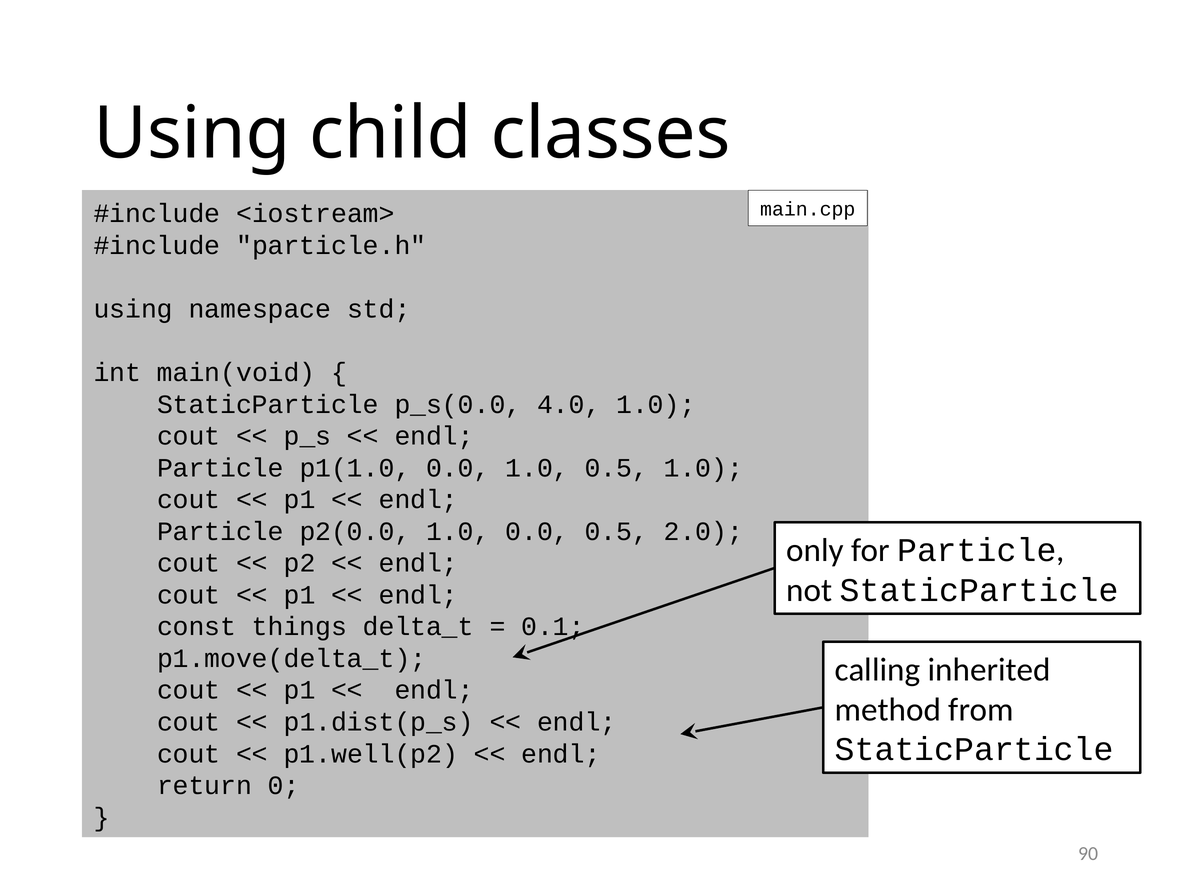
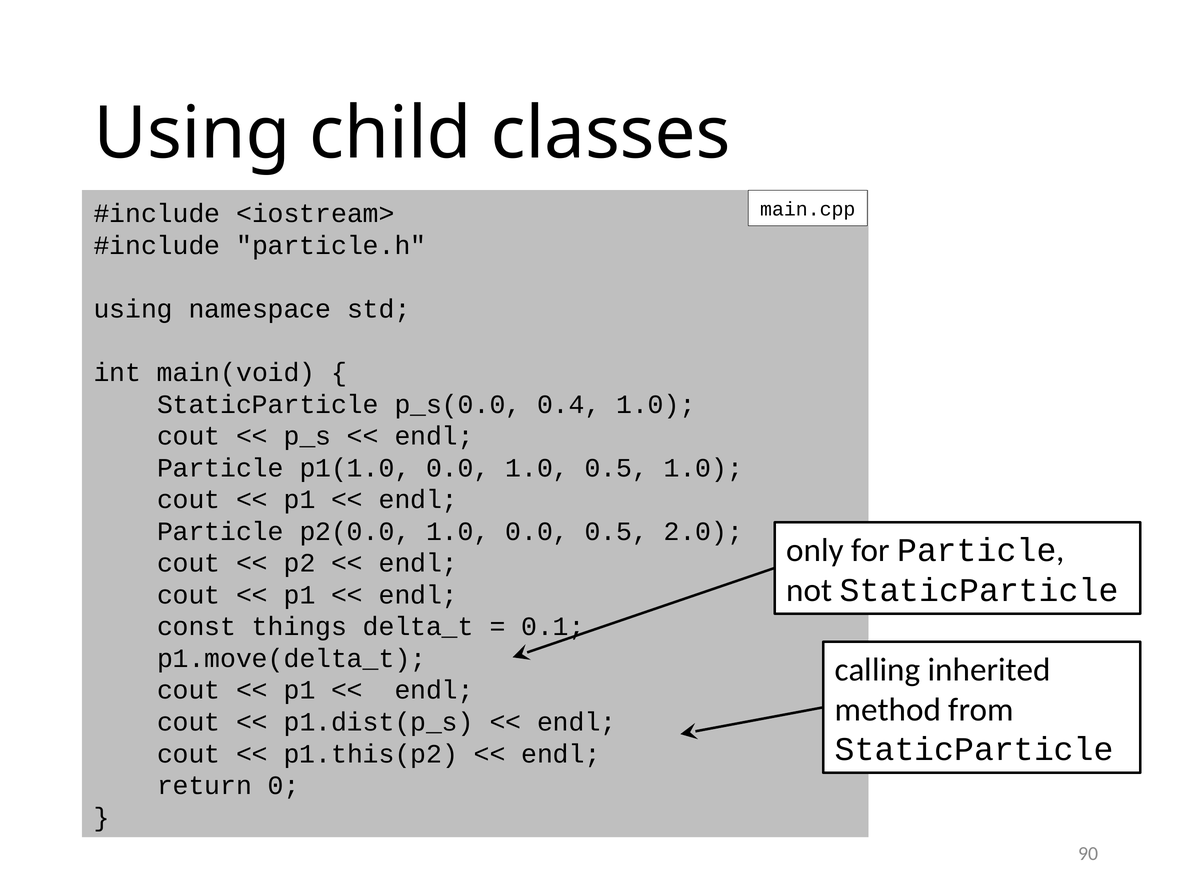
4.0: 4.0 -> 0.4
p1.well(p2: p1.well(p2 -> p1.this(p2
